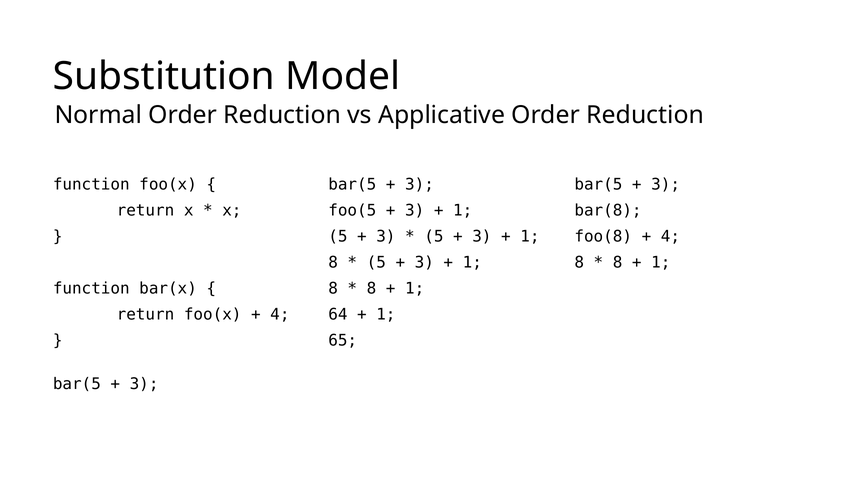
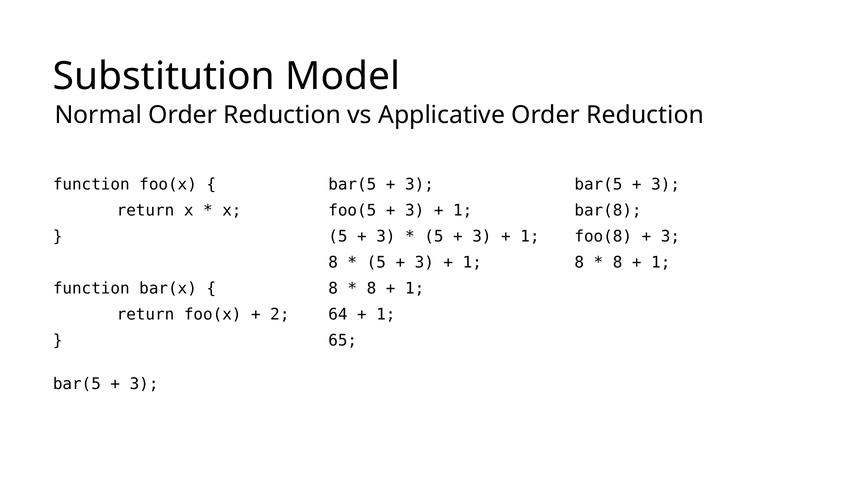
4 at (670, 237): 4 -> 3
4 at (280, 315): 4 -> 2
